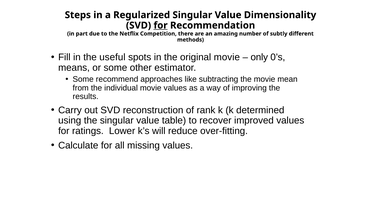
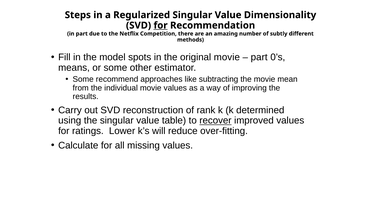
useful: useful -> model
only at (259, 57): only -> part
recover underline: none -> present
